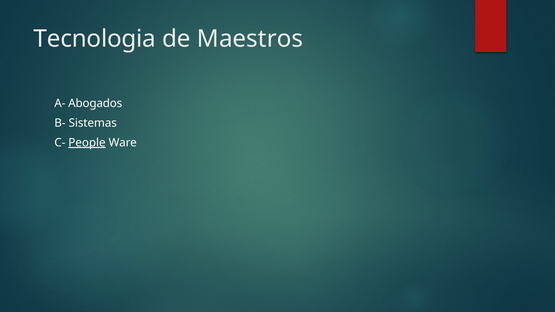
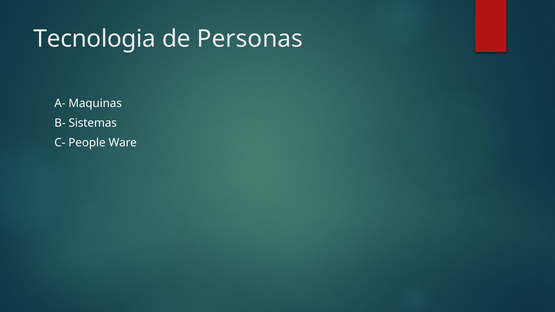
Maestros: Maestros -> Personas
Abogados: Abogados -> Maquinas
People underline: present -> none
